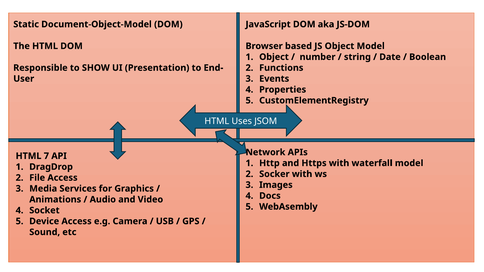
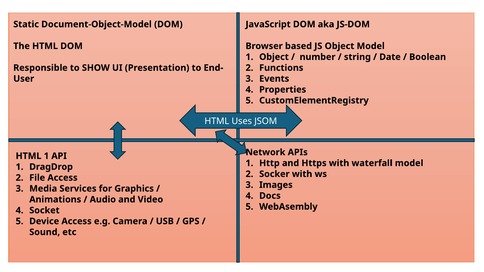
HTML 7: 7 -> 1
